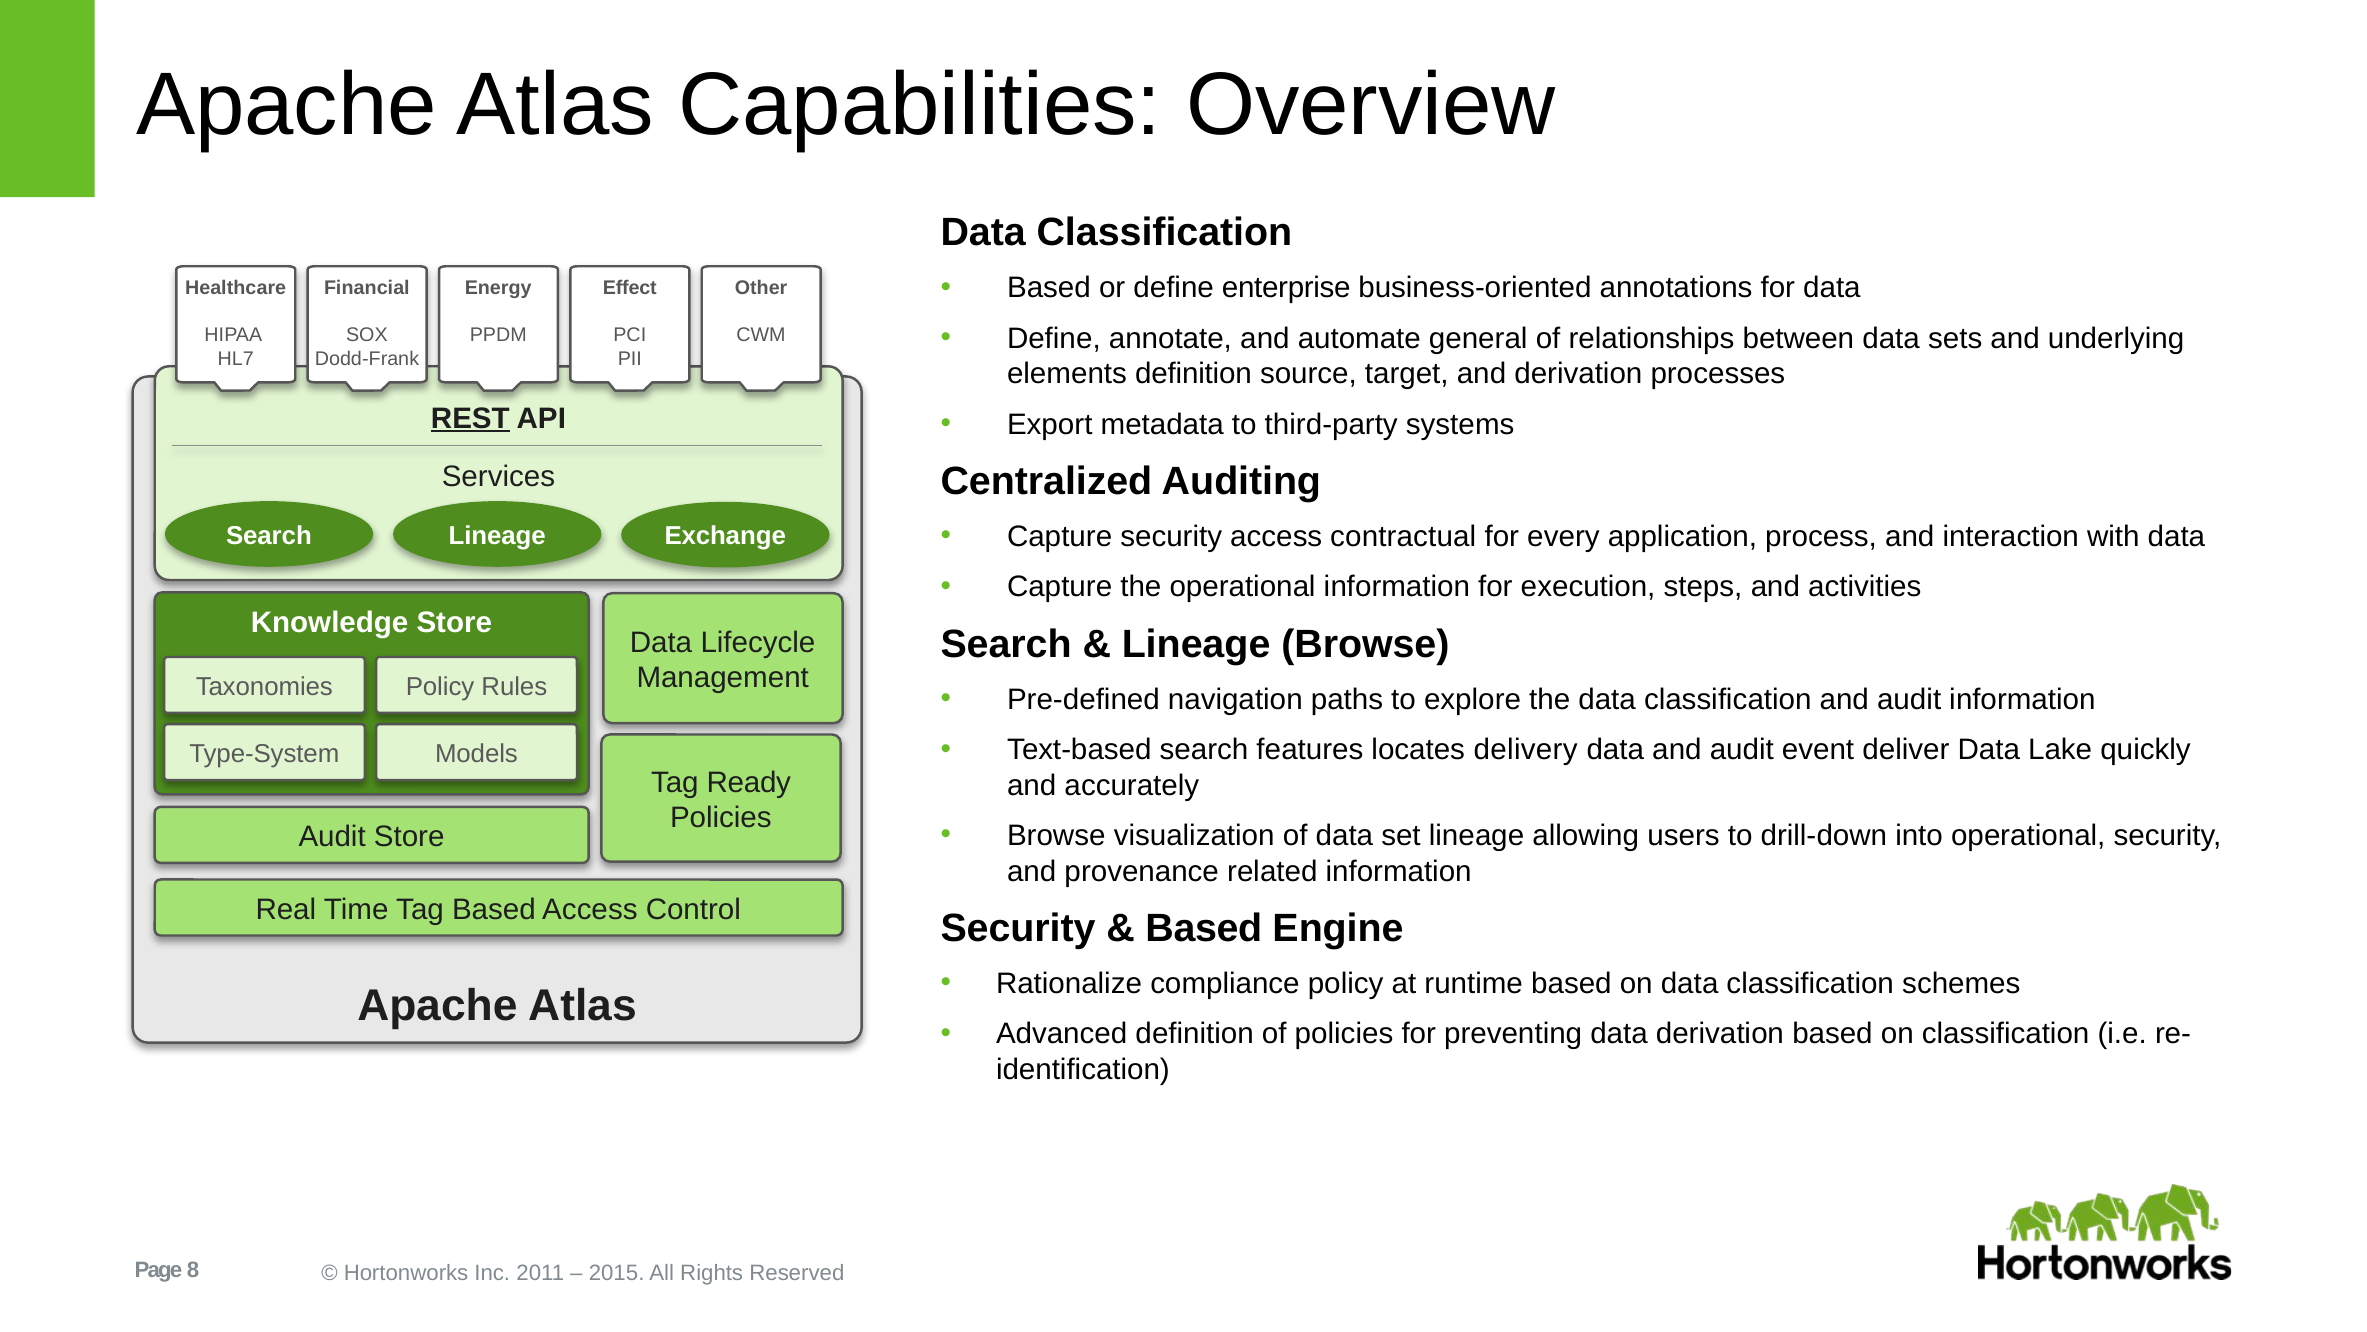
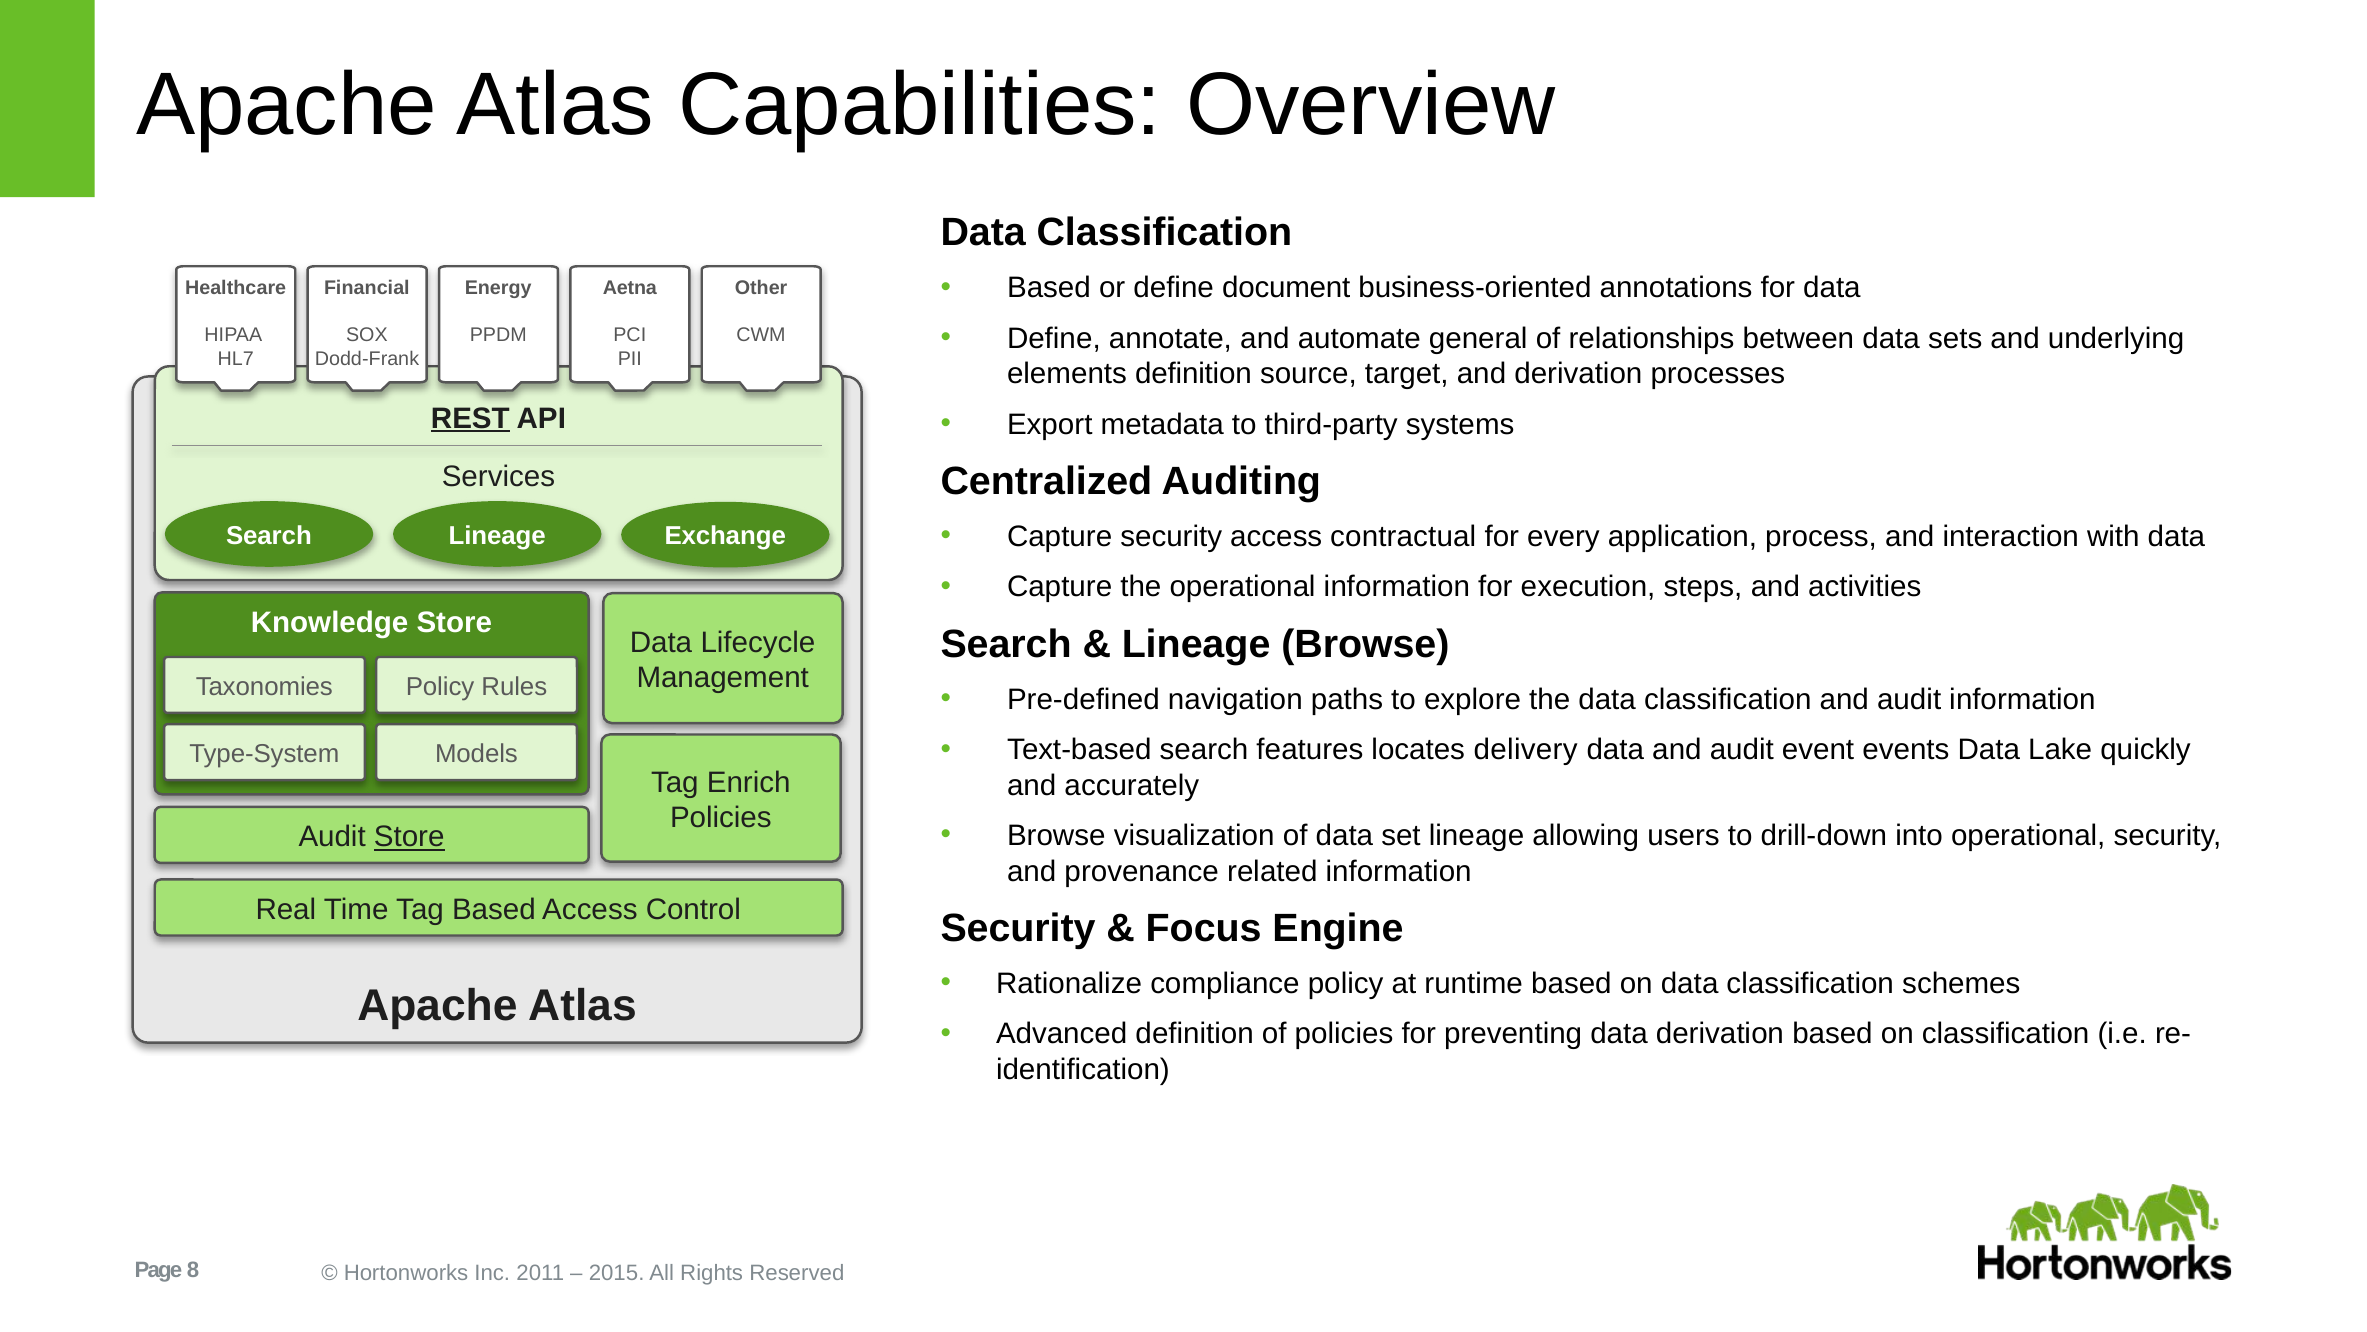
enterprise: enterprise -> document
Effect: Effect -> Aetna
deliver: deliver -> events
Ready: Ready -> Enrich
Store at (409, 837) underline: none -> present
Based at (1204, 928): Based -> Focus
